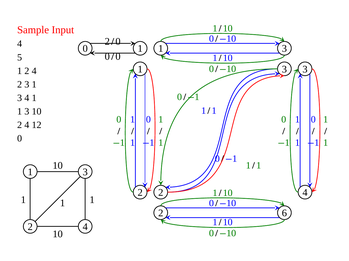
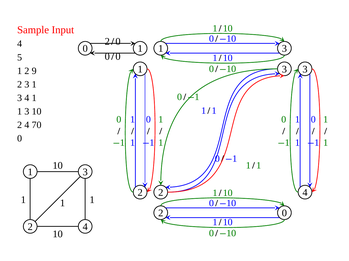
1 2 4: 4 -> 9
12: 12 -> 70
2 6: 6 -> 0
